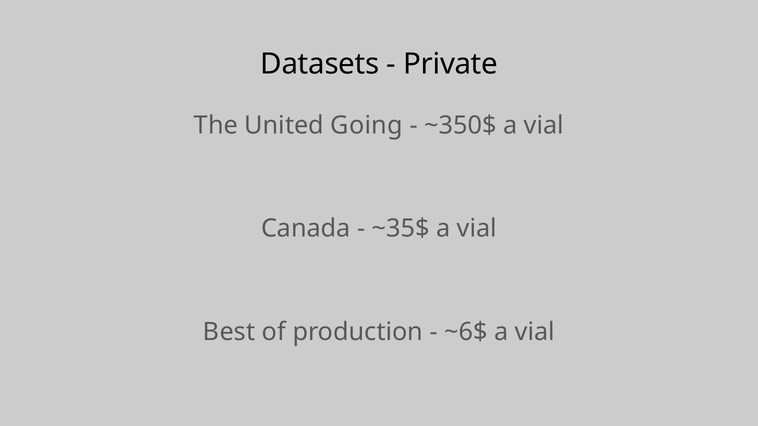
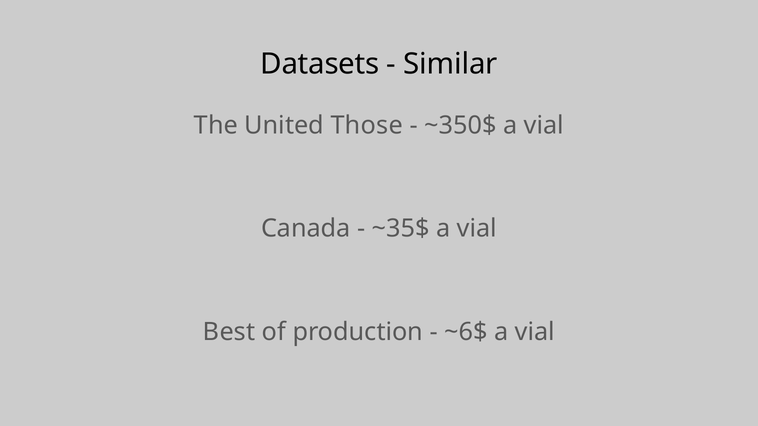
Private: Private -> Similar
Going: Going -> Those
